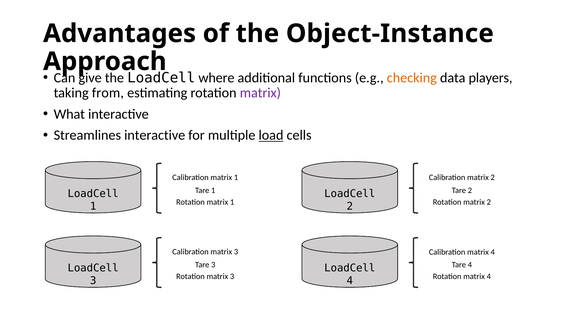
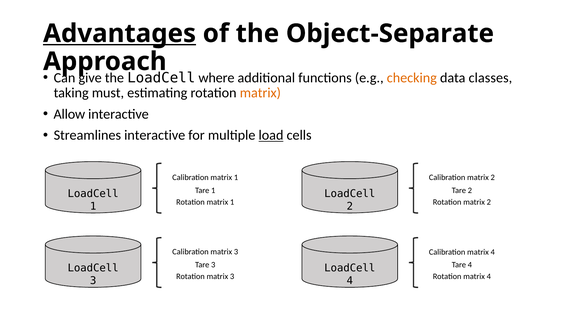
Advantages underline: none -> present
Object-Instance: Object-Instance -> Object-Separate
players: players -> classes
from: from -> must
matrix at (260, 93) colour: purple -> orange
What: What -> Allow
